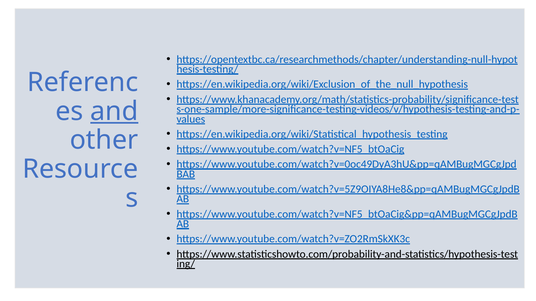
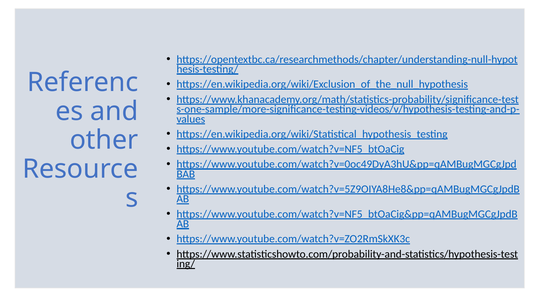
and underline: present -> none
